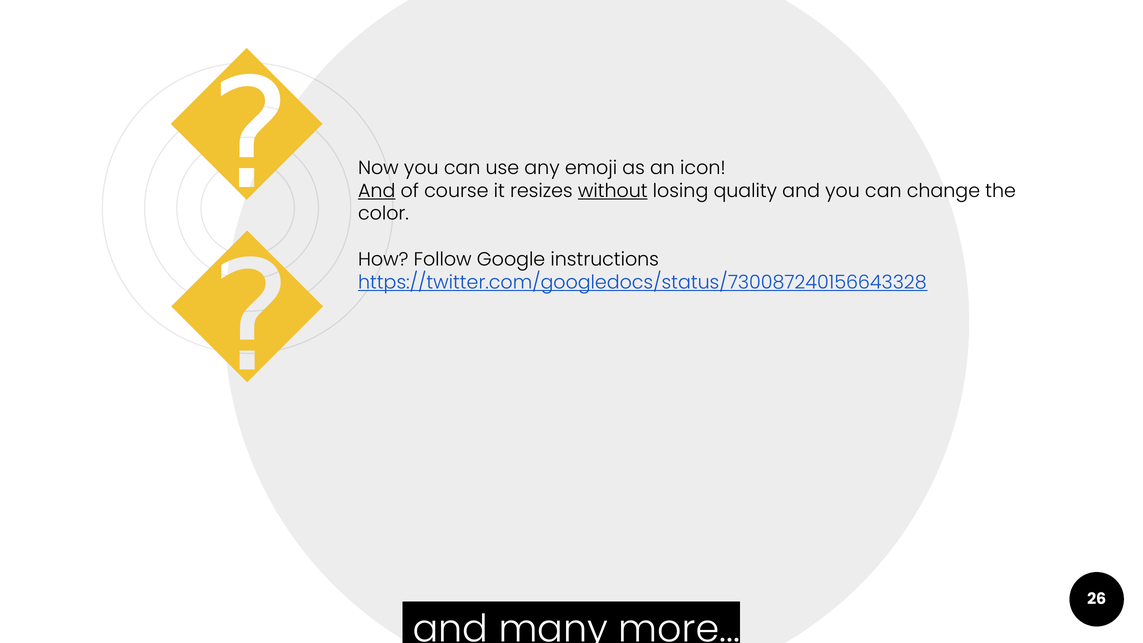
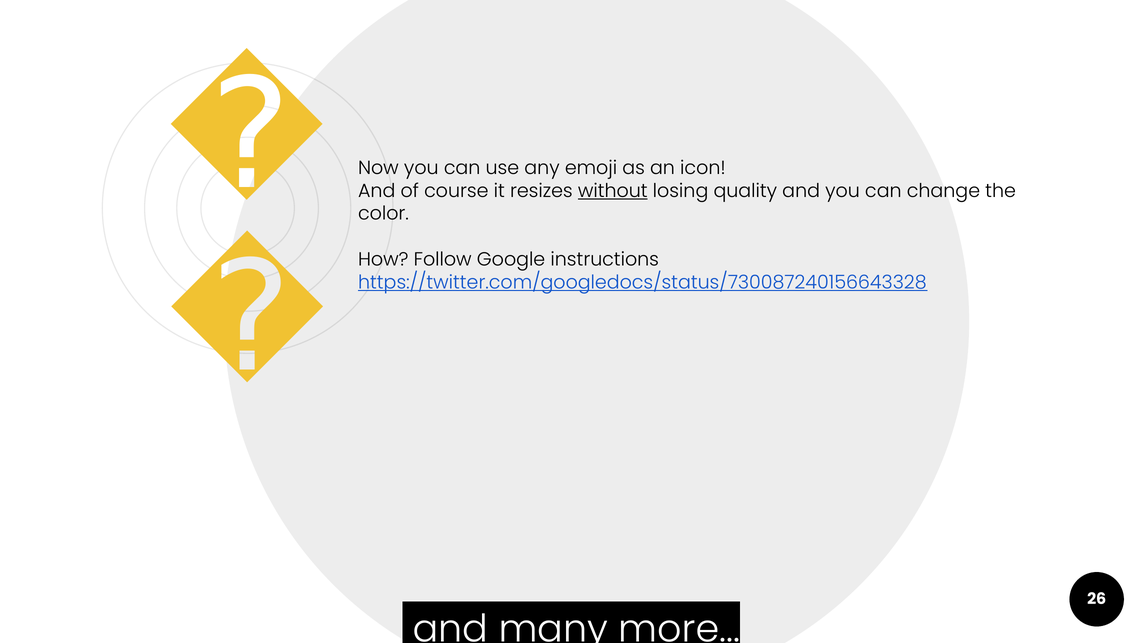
And at (377, 191) underline: present -> none
